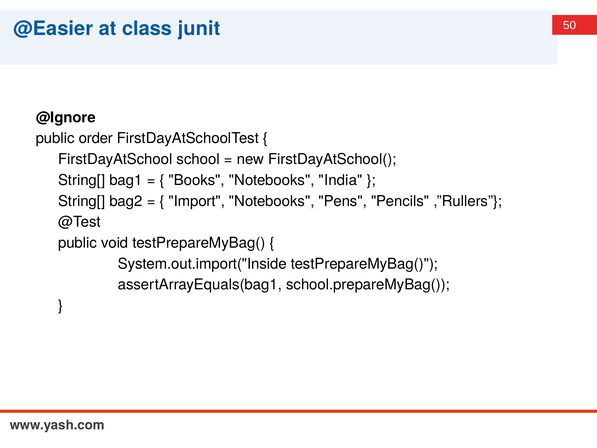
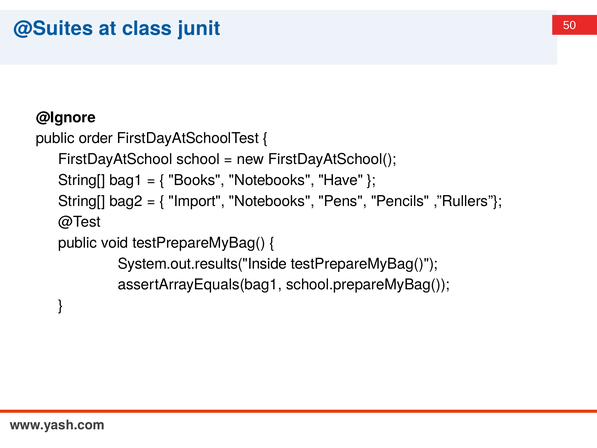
@Easier: @Easier -> @Suites
India: India -> Have
System.out.import("Inside: System.out.import("Inside -> System.out.results("Inside
